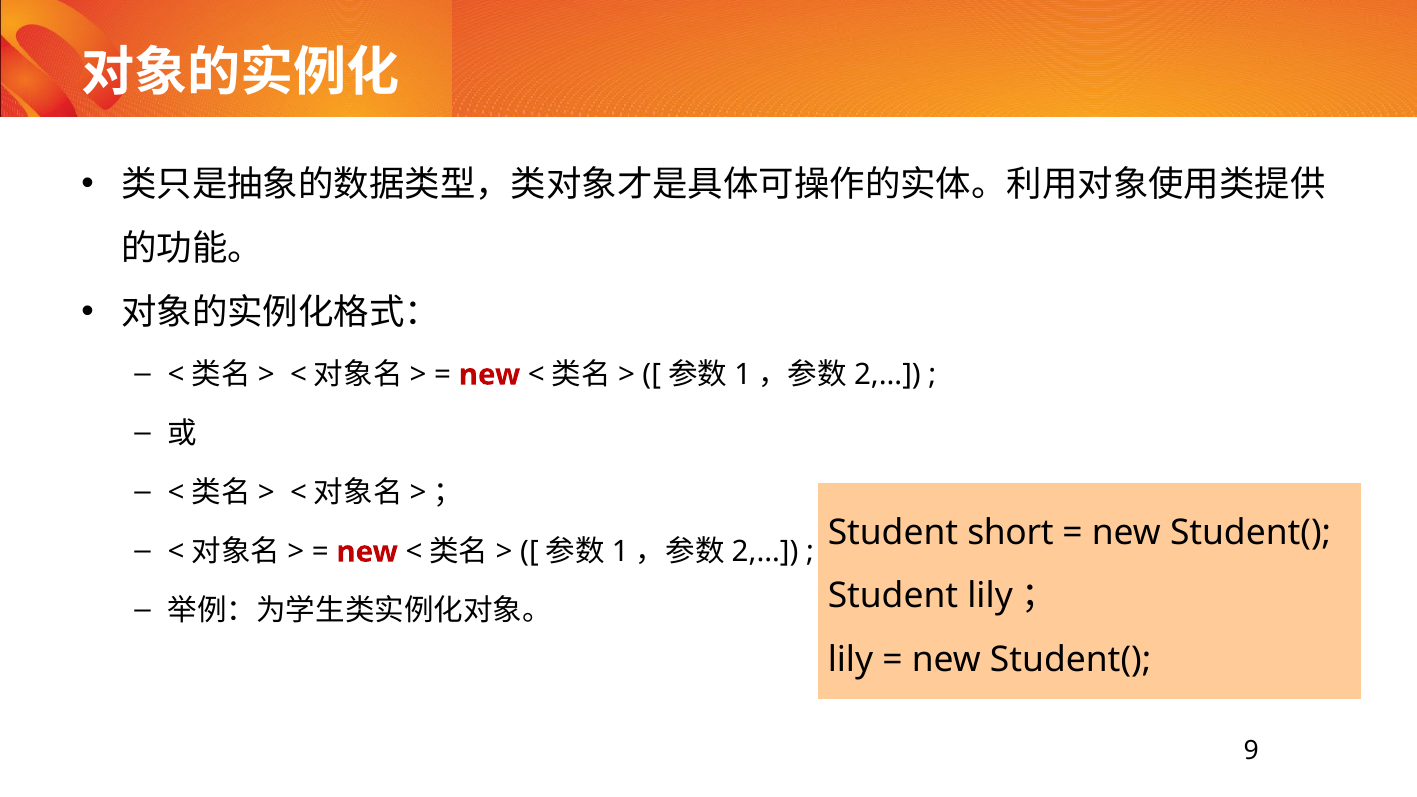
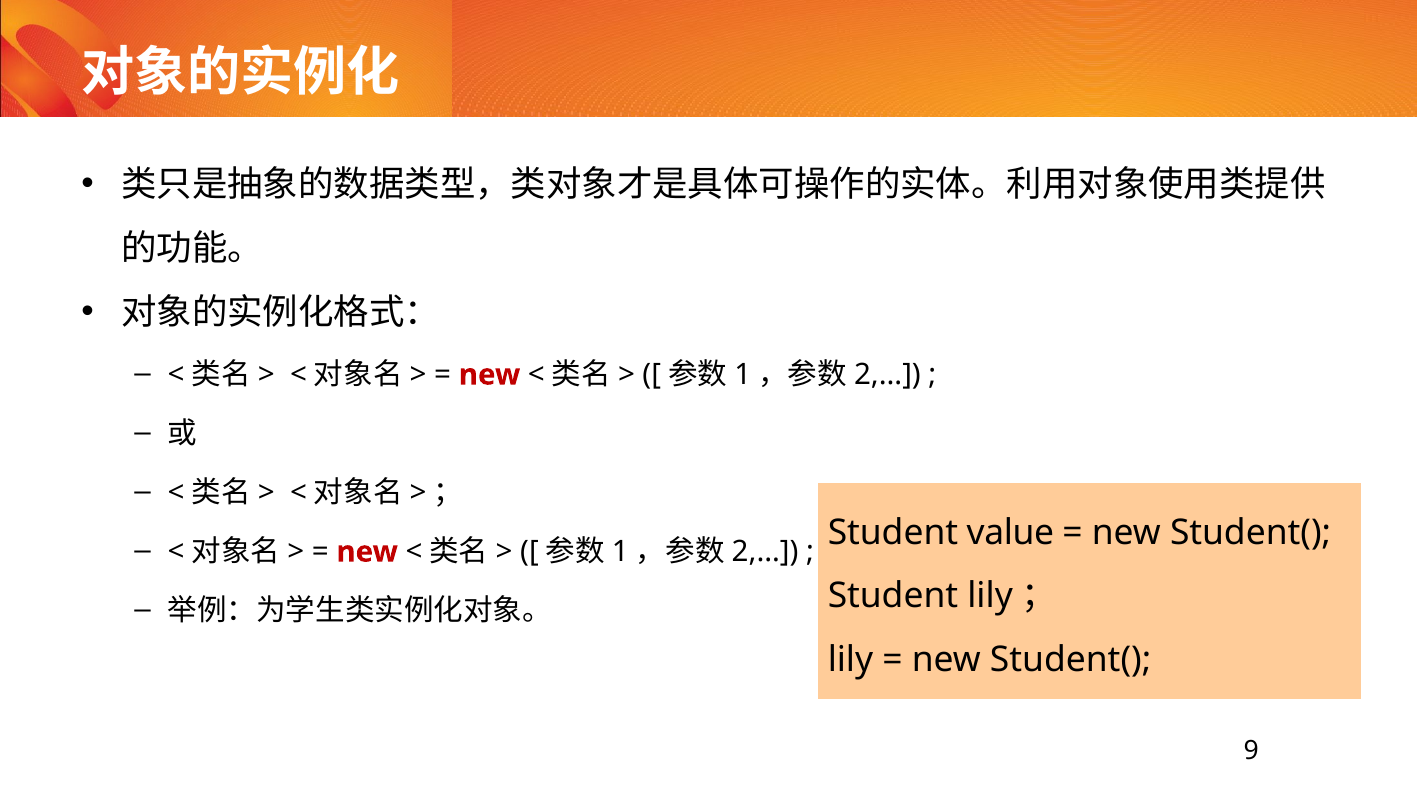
short: short -> value
